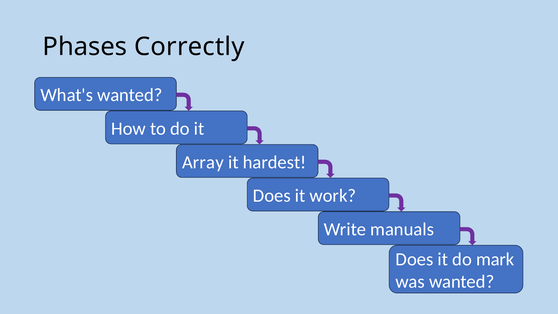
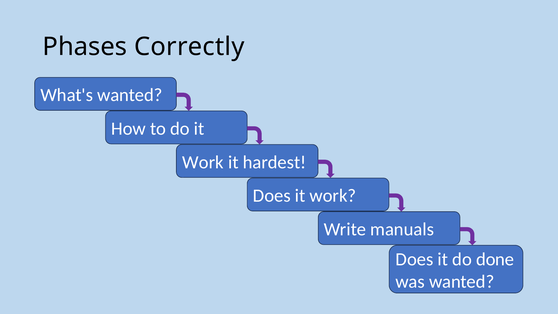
Array at (203, 162): Array -> Work
mark: mark -> done
